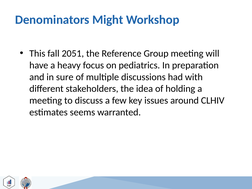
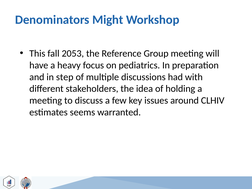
2051: 2051 -> 2053
sure: sure -> step
